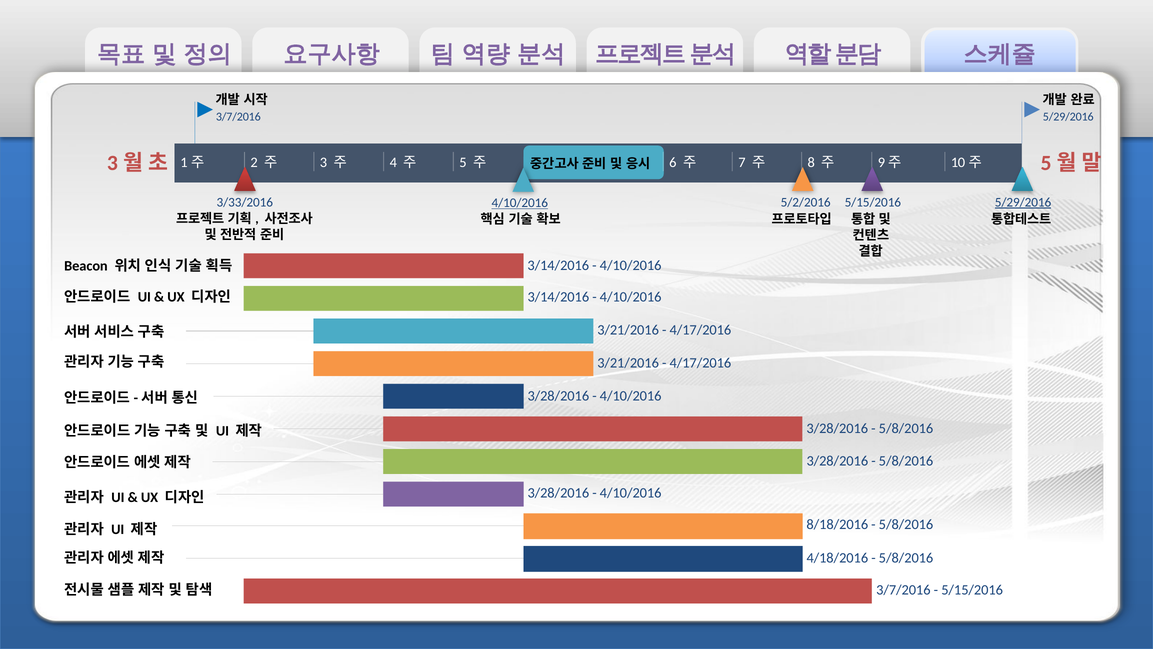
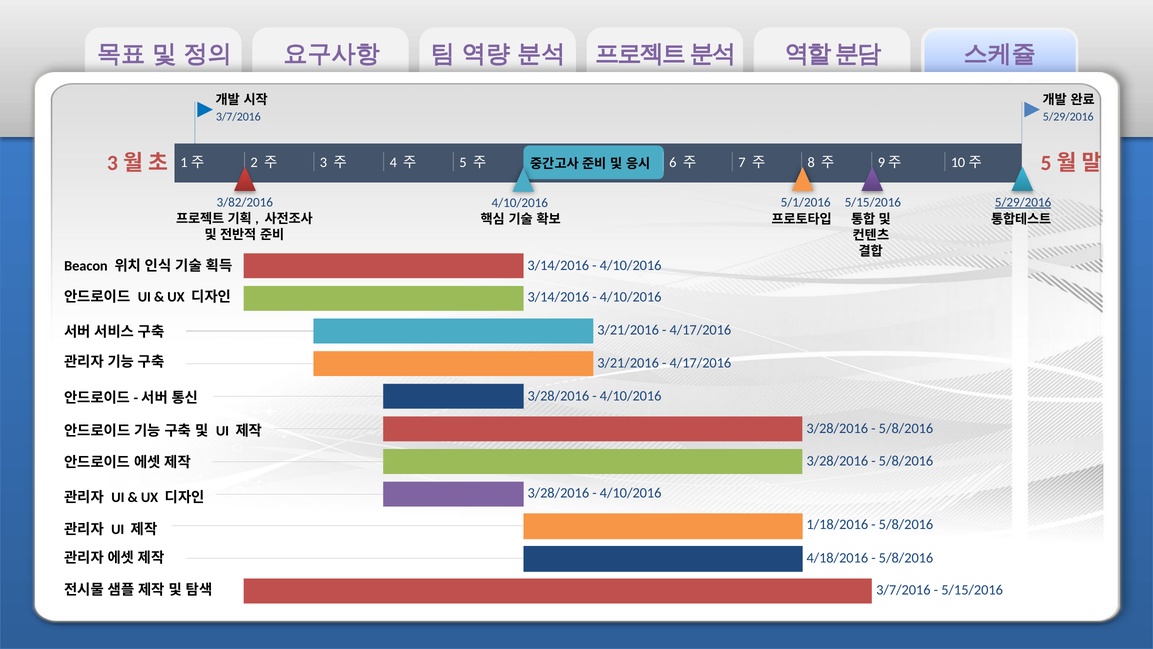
3/33/2016: 3/33/2016 -> 3/82/2016
5/2/2016: 5/2/2016 -> 5/1/2016
4/10/2016 at (520, 203) underline: present -> none
8/18/2016: 8/18/2016 -> 1/18/2016
